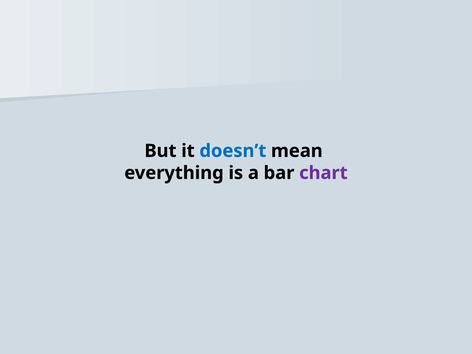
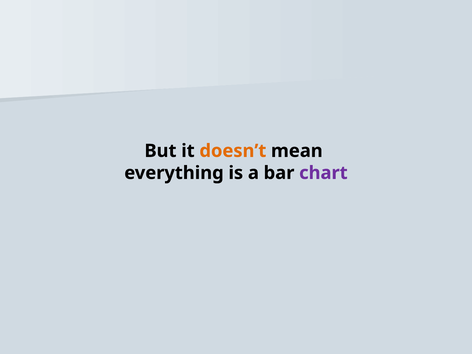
doesn’t colour: blue -> orange
